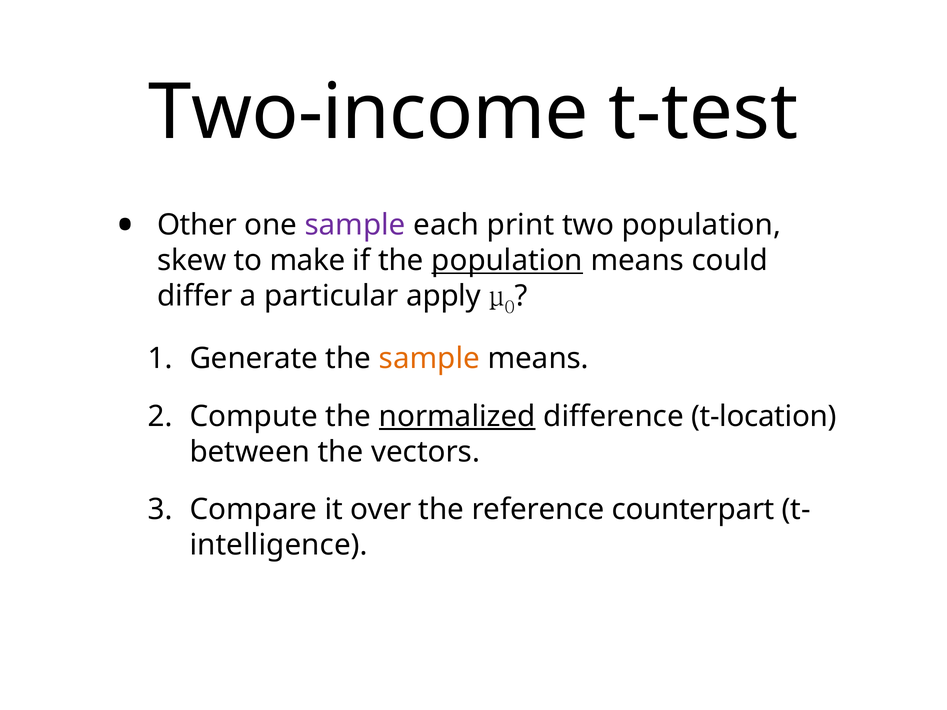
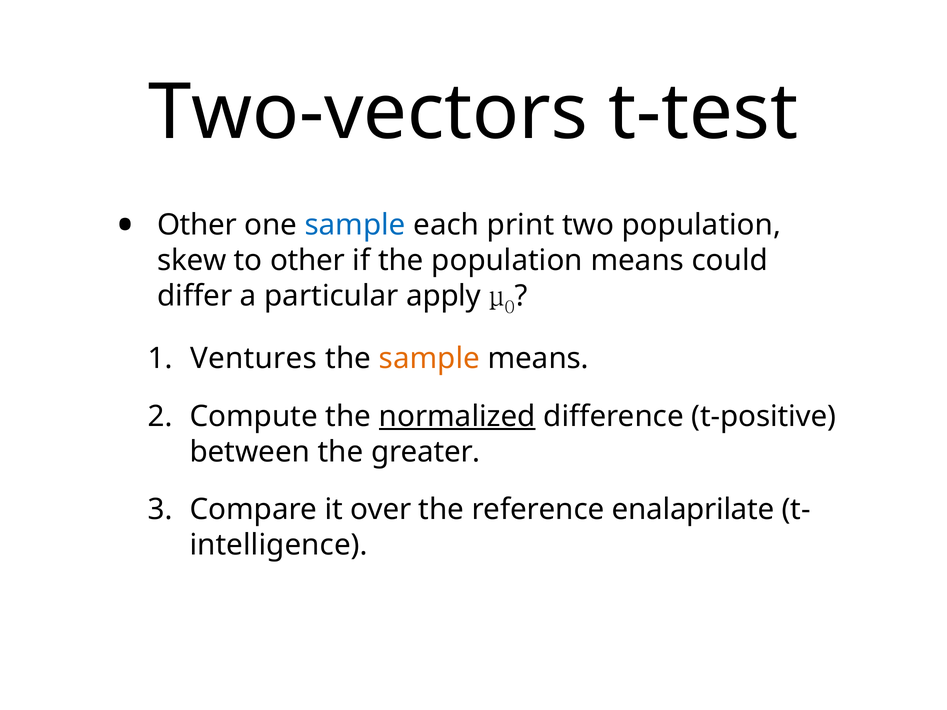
Two-income: Two-income -> Two-vectors
sample at (355, 225) colour: purple -> blue
to make: make -> other
population at (507, 261) underline: present -> none
Generate: Generate -> Ventures
t-location: t-location -> t-positive
vectors: vectors -> greater
counterpart: counterpart -> enalaprilate
